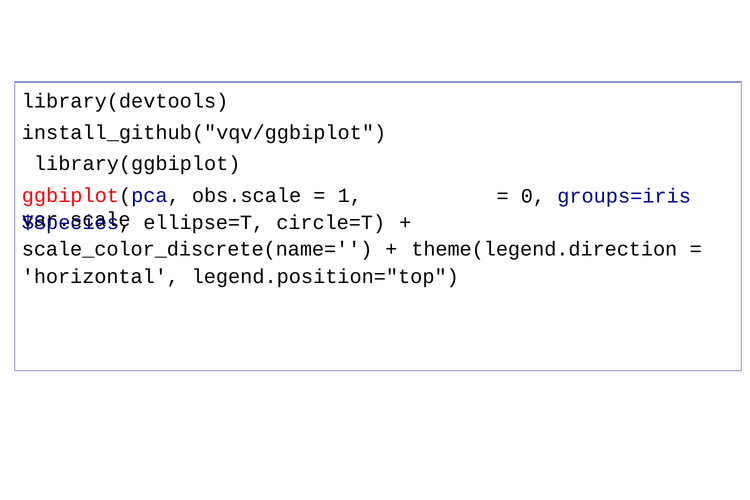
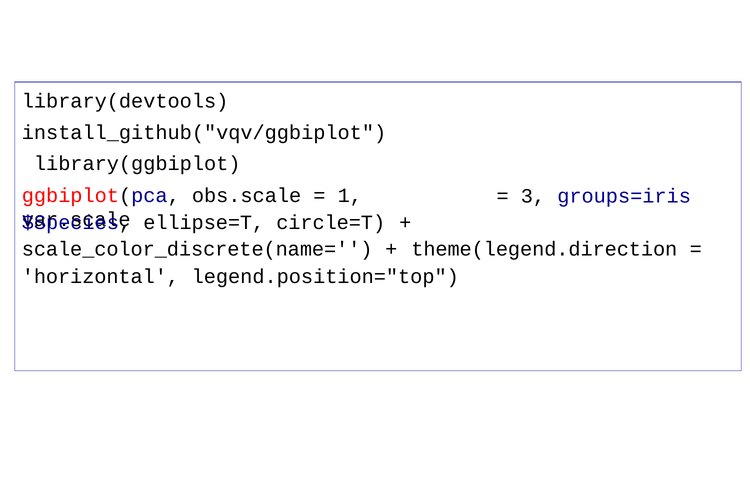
0: 0 -> 3
